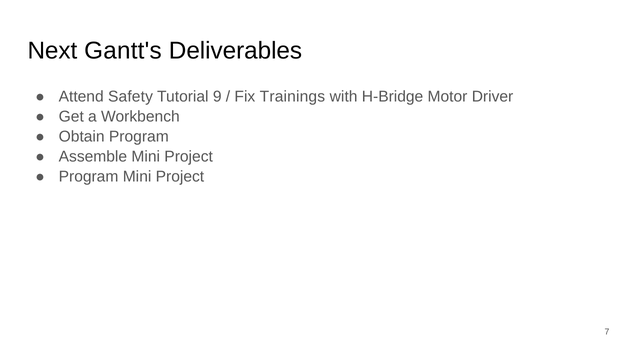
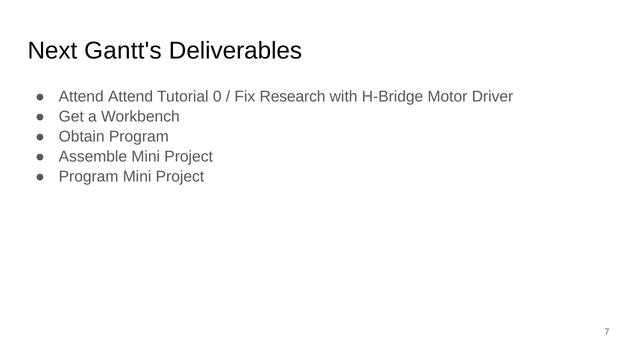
Attend Safety: Safety -> Attend
9: 9 -> 0
Trainings: Trainings -> Research
